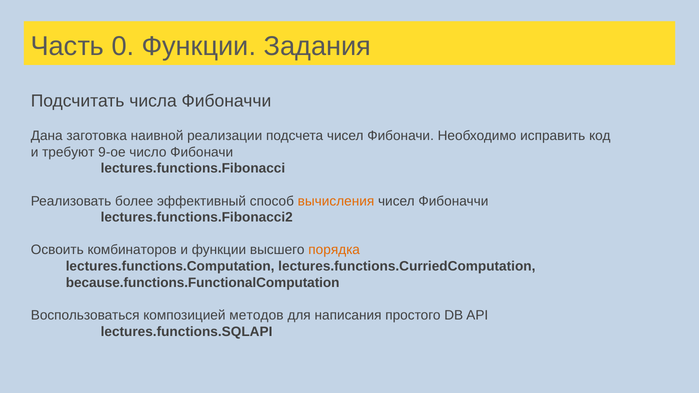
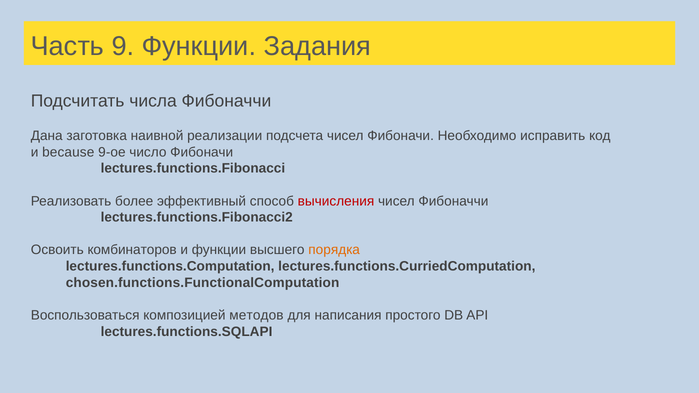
0: 0 -> 9
требуют: требуют -> because
вычисления colour: orange -> red
because.functions.FunctionalComputation: because.functions.FunctionalComputation -> chosen.functions.FunctionalComputation
